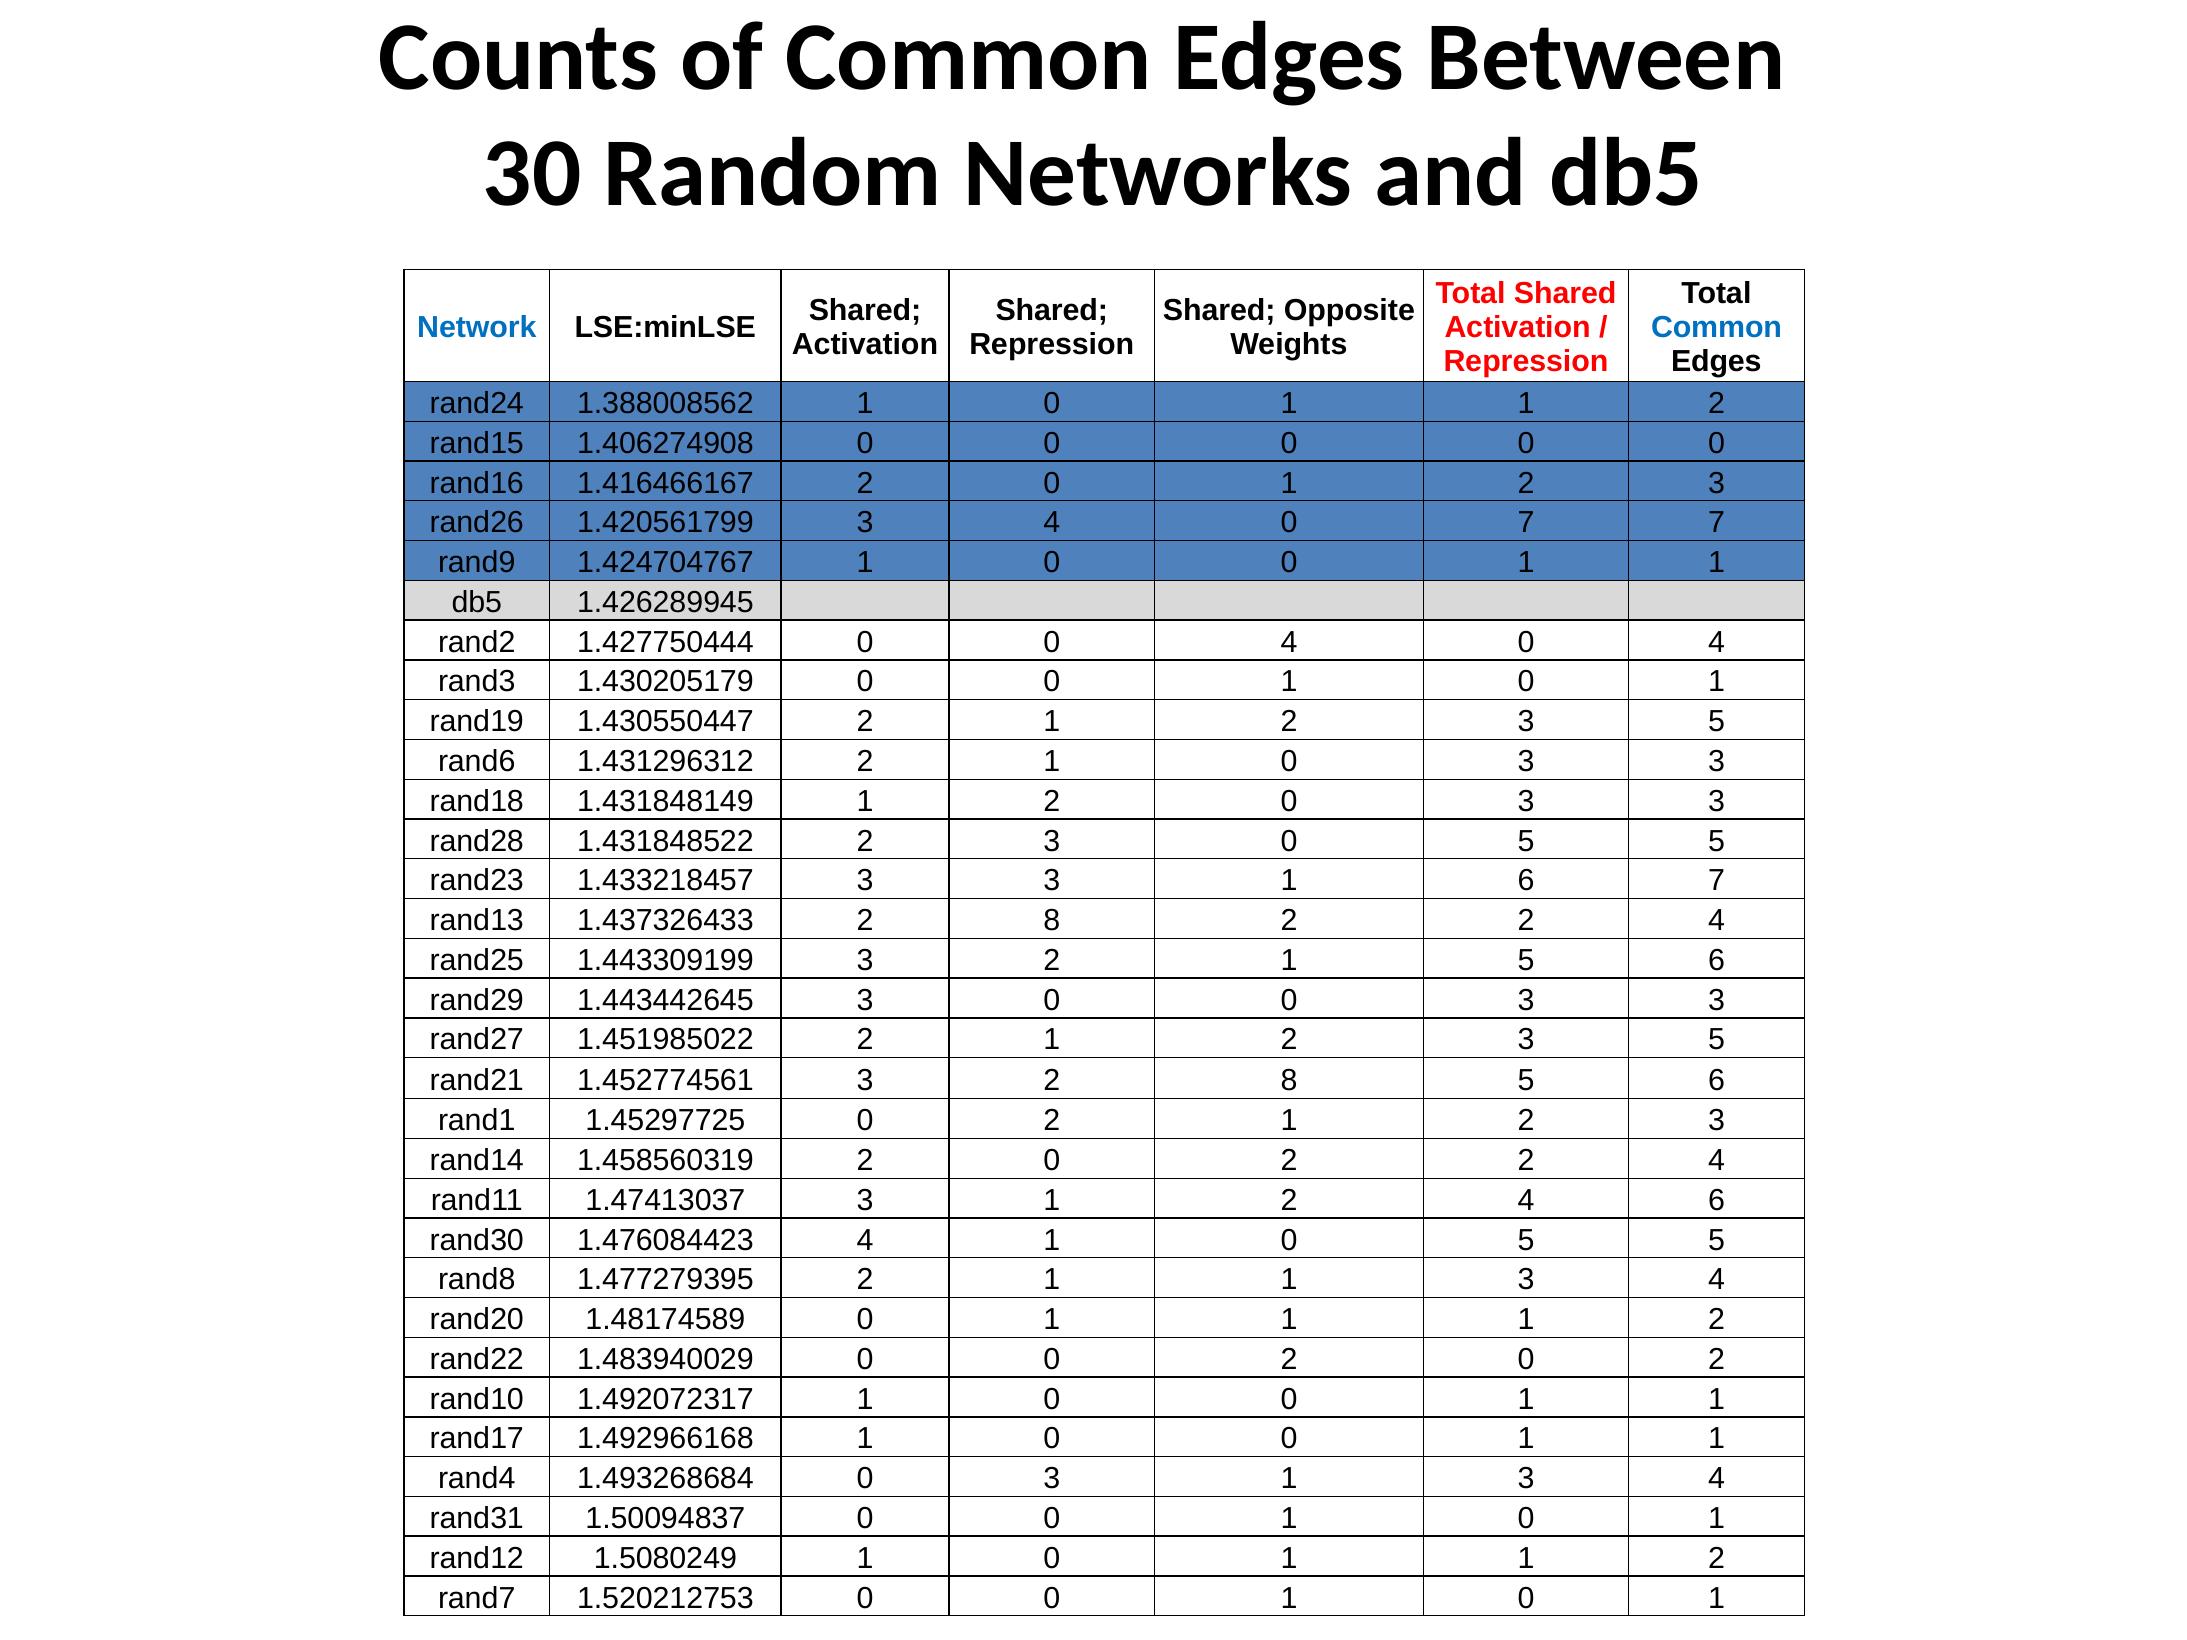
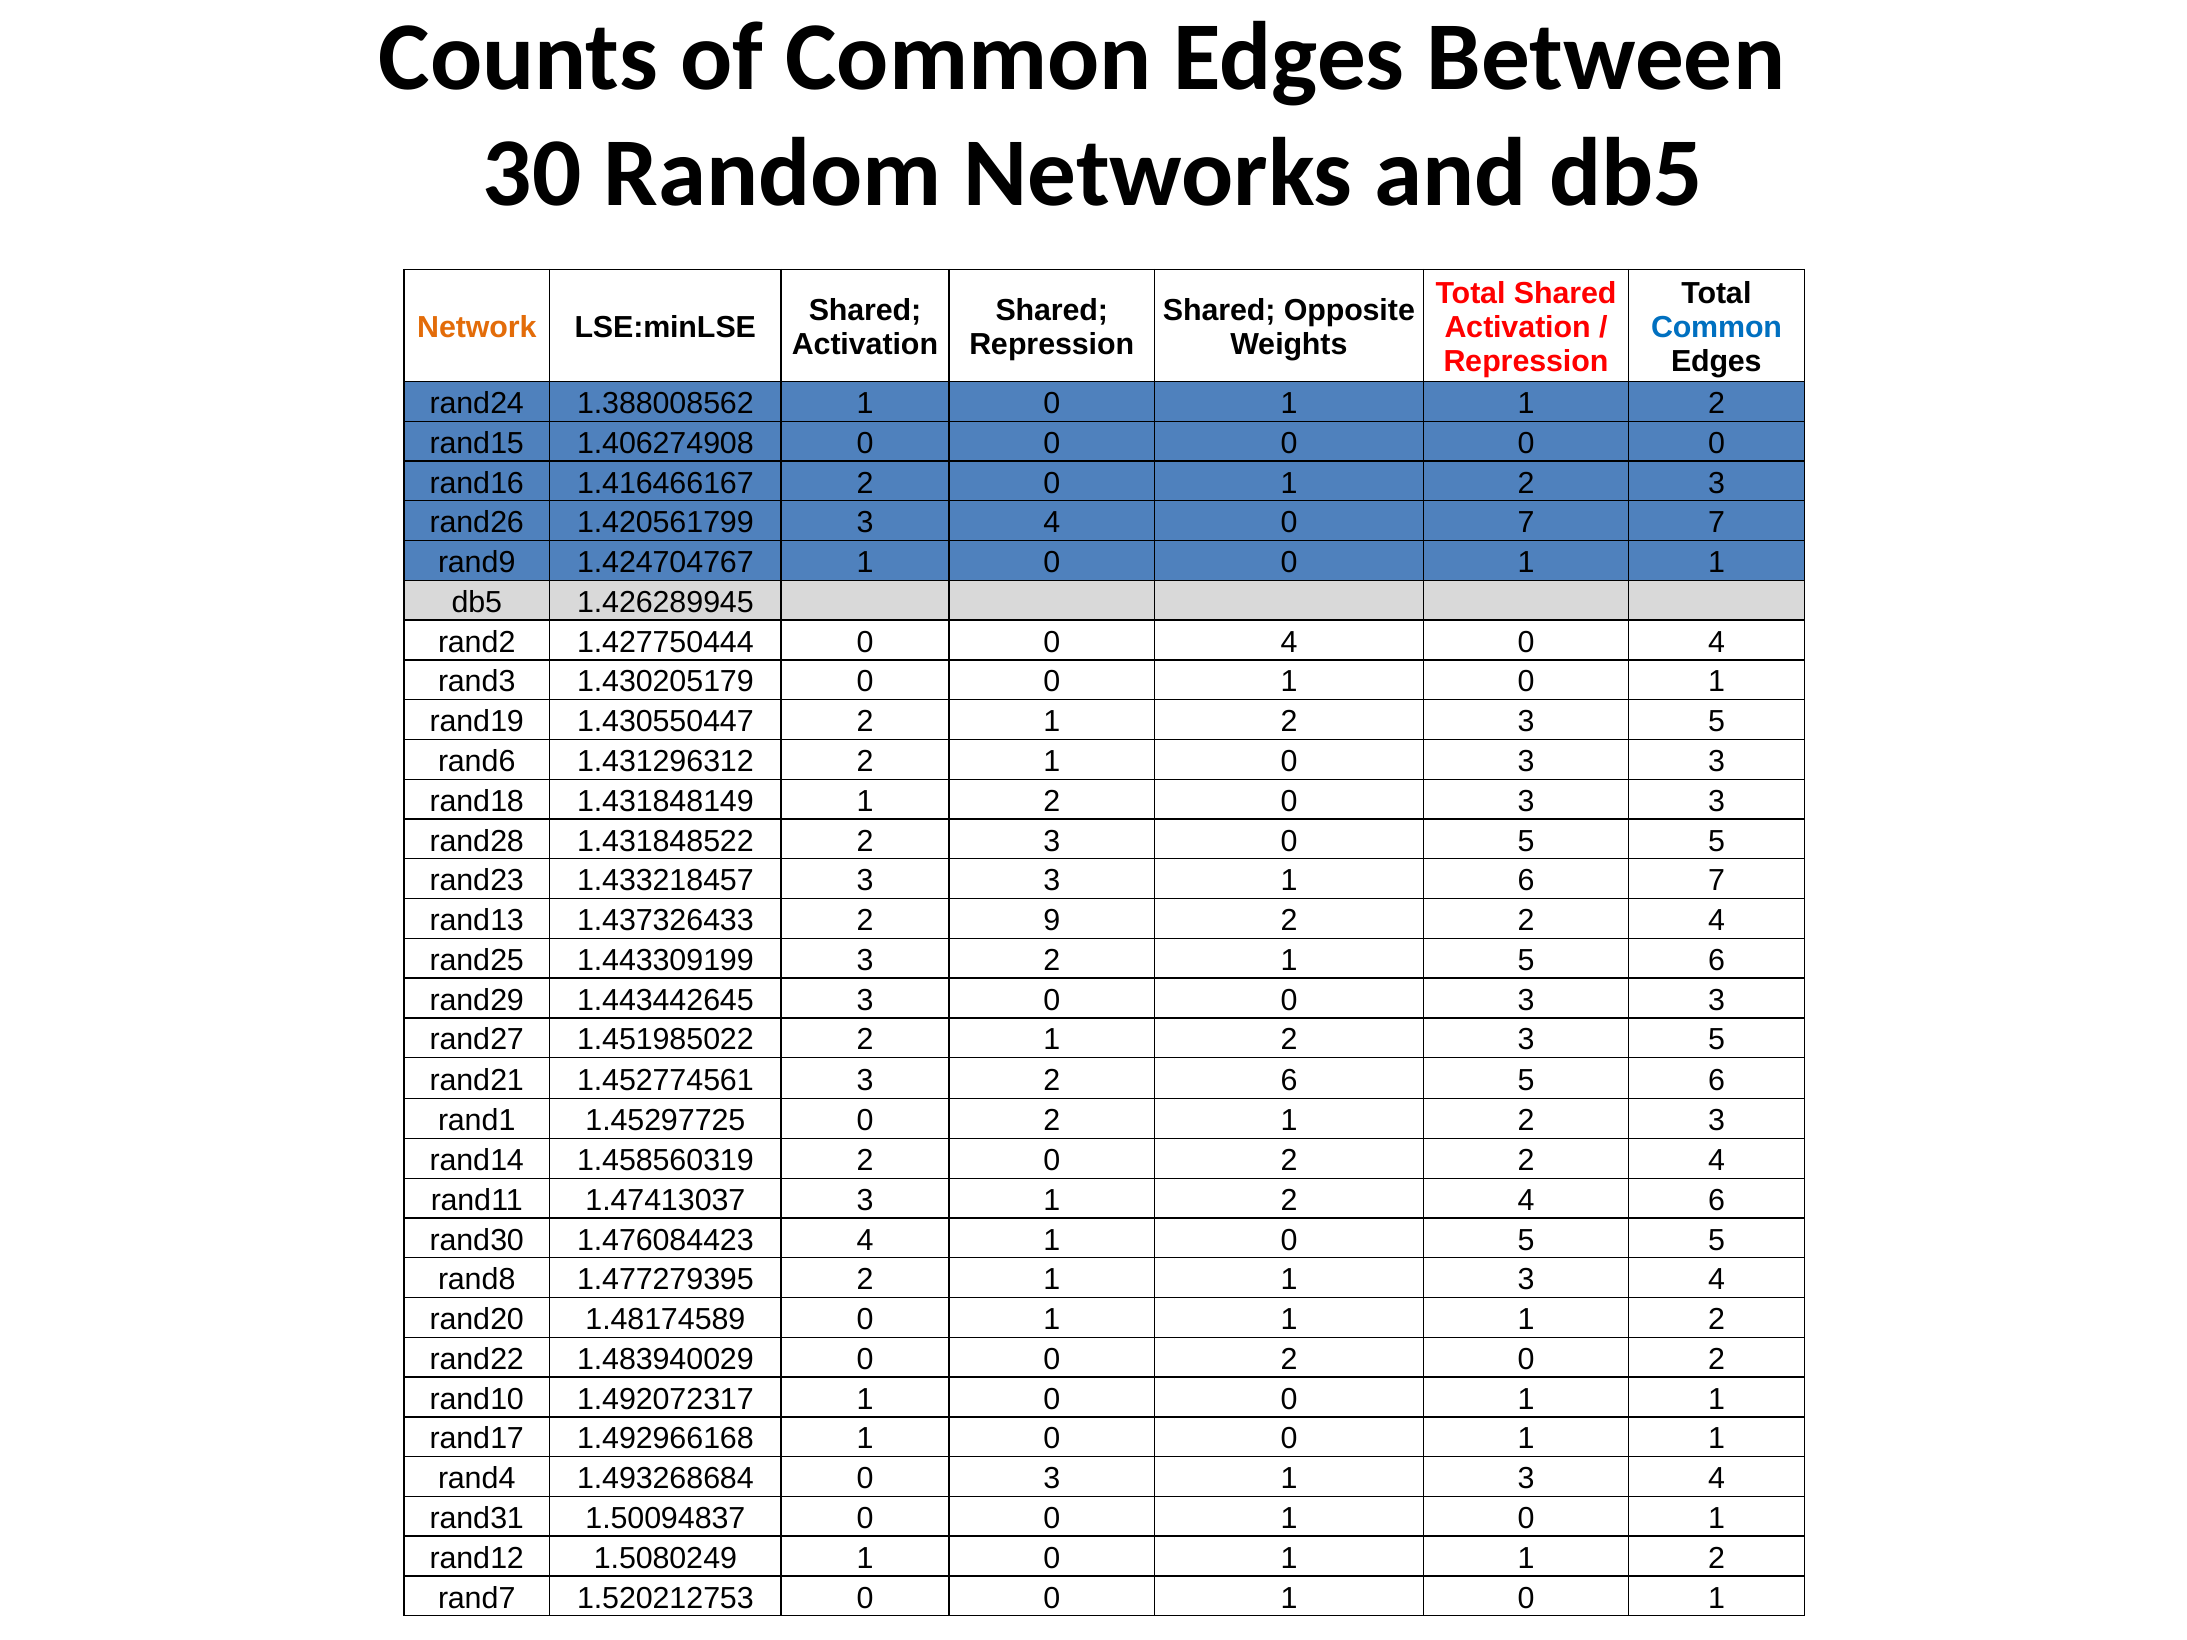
Network colour: blue -> orange
1.437326433 2 8: 8 -> 9
3 2 8: 8 -> 6
